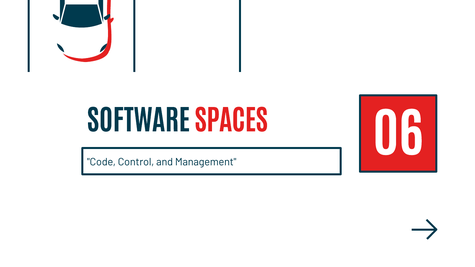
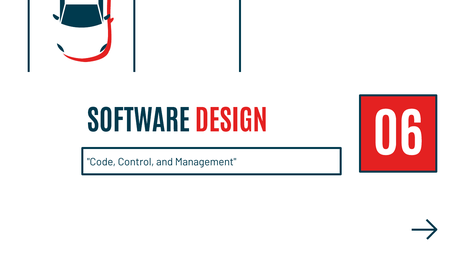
SPACES: SPACES -> DESIGN
